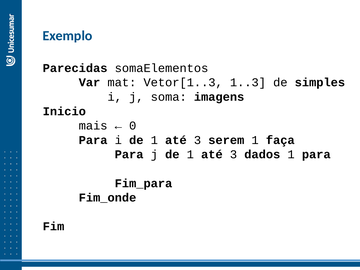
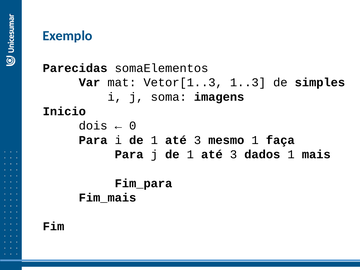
mais: mais -> dois
serem: serem -> mesmo
1 para: para -> mais
Fim_onde: Fim_onde -> Fim_mais
